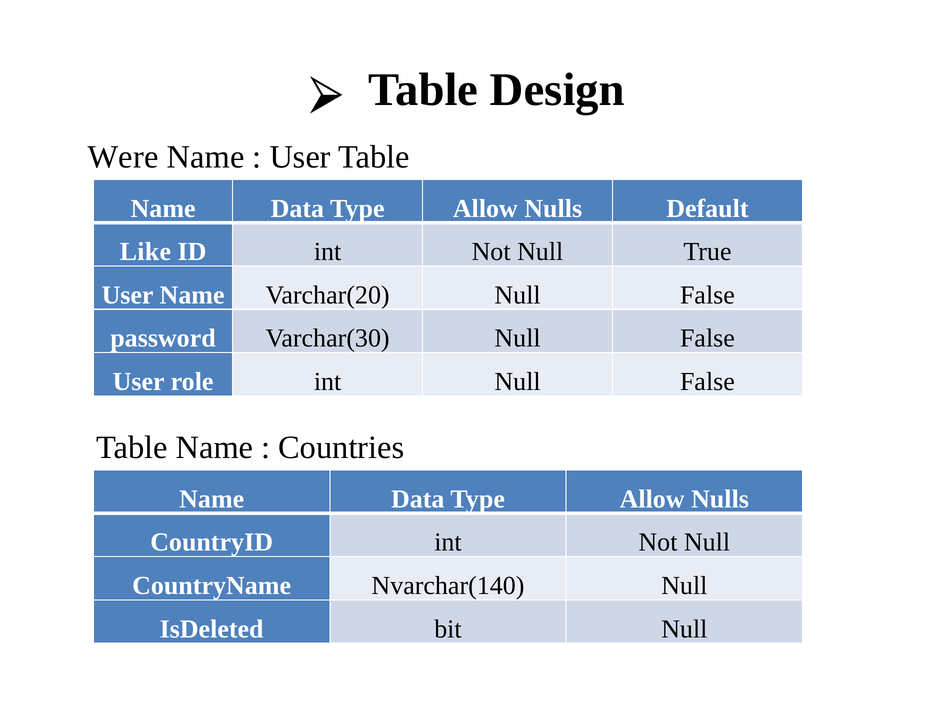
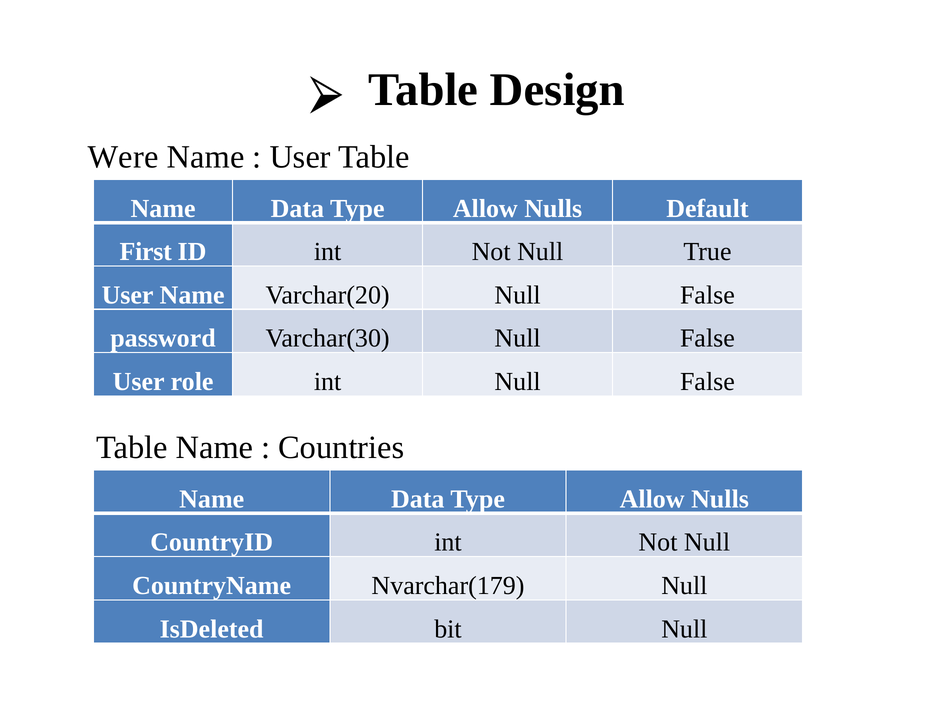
Like: Like -> First
Nvarchar(140: Nvarchar(140 -> Nvarchar(179
